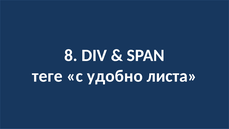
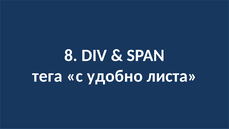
теге: теге -> тега
